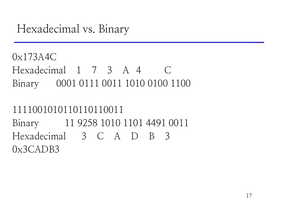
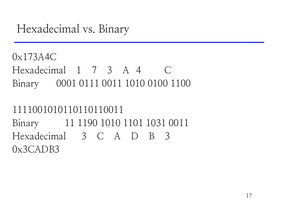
9258: 9258 -> 1190
4491: 4491 -> 1031
